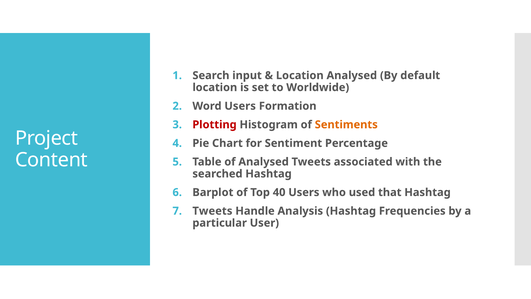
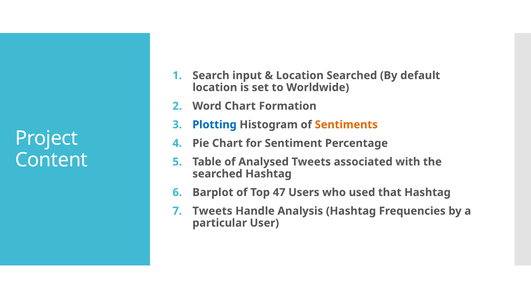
Location Analysed: Analysed -> Searched
Word Users: Users -> Chart
Plotting colour: red -> blue
40: 40 -> 47
